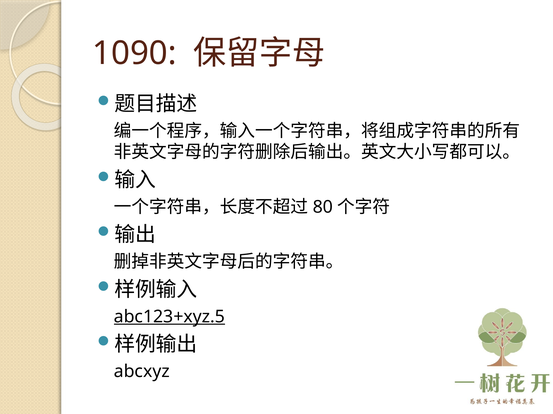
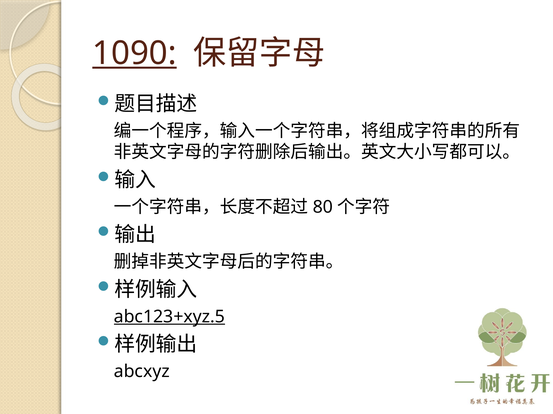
1090 underline: none -> present
